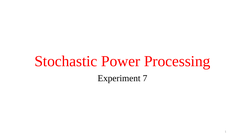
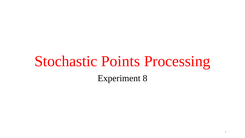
Power: Power -> Points
7: 7 -> 8
